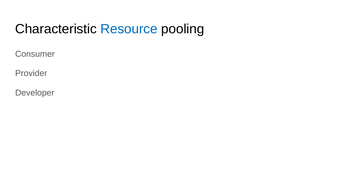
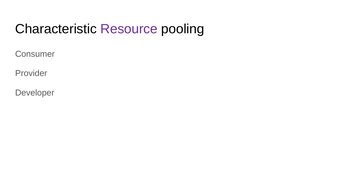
Resource colour: blue -> purple
